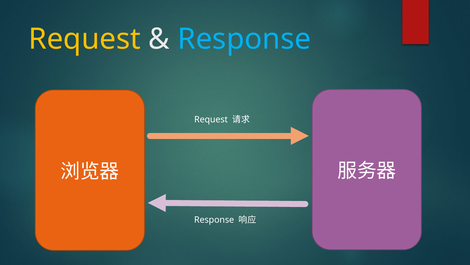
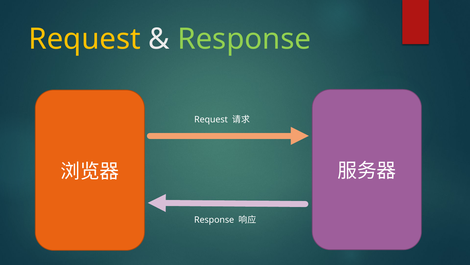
Response at (244, 39) colour: light blue -> light green
